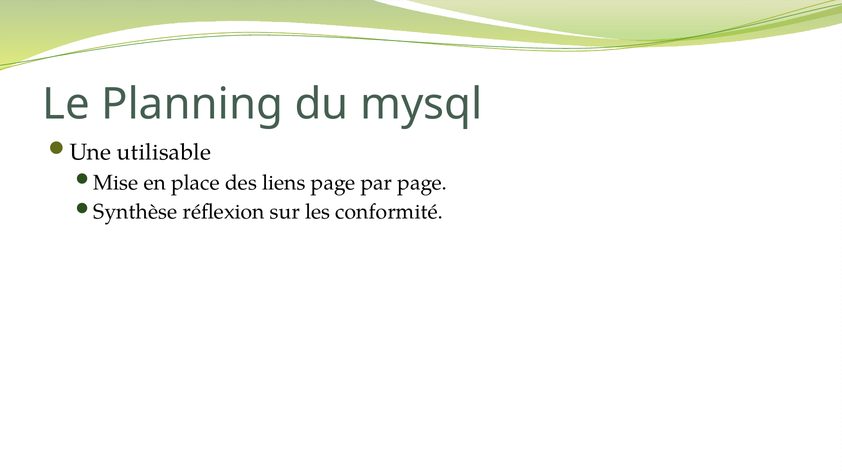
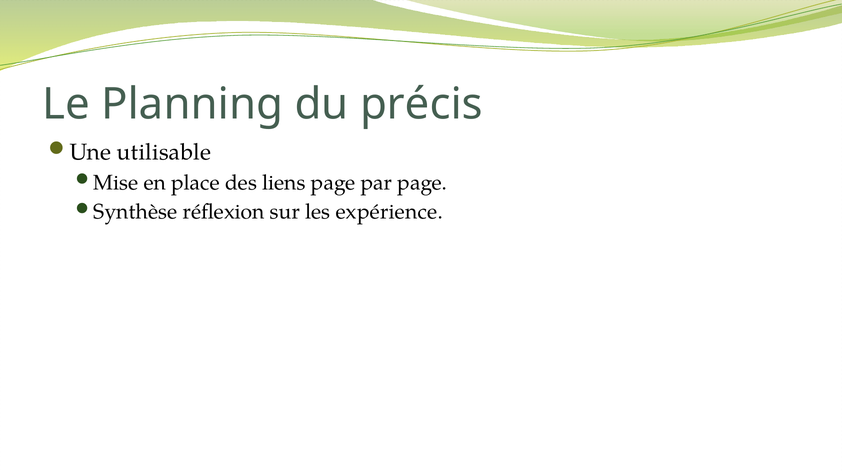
mysql: mysql -> précis
conformité: conformité -> expérience
